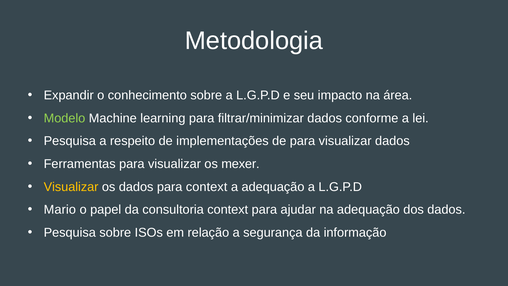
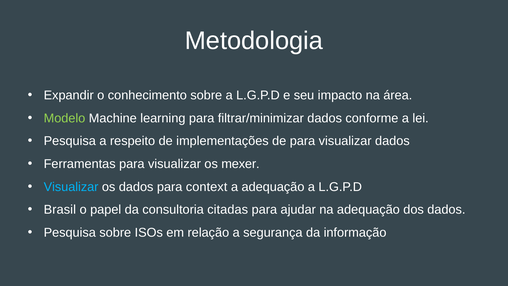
Visualizar at (71, 187) colour: yellow -> light blue
Mario: Mario -> Brasil
consultoria context: context -> citadas
